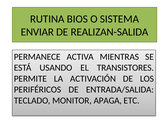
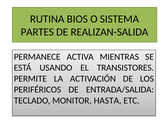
ENVIAR: ENVIAR -> PARTES
APAGA: APAGA -> HASTA
